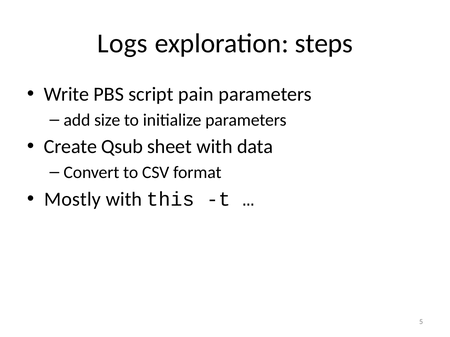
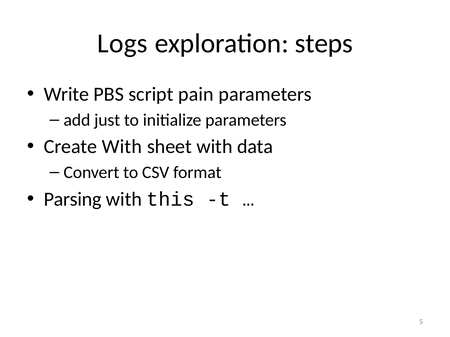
size: size -> just
Create Qsub: Qsub -> With
Mostly: Mostly -> Parsing
